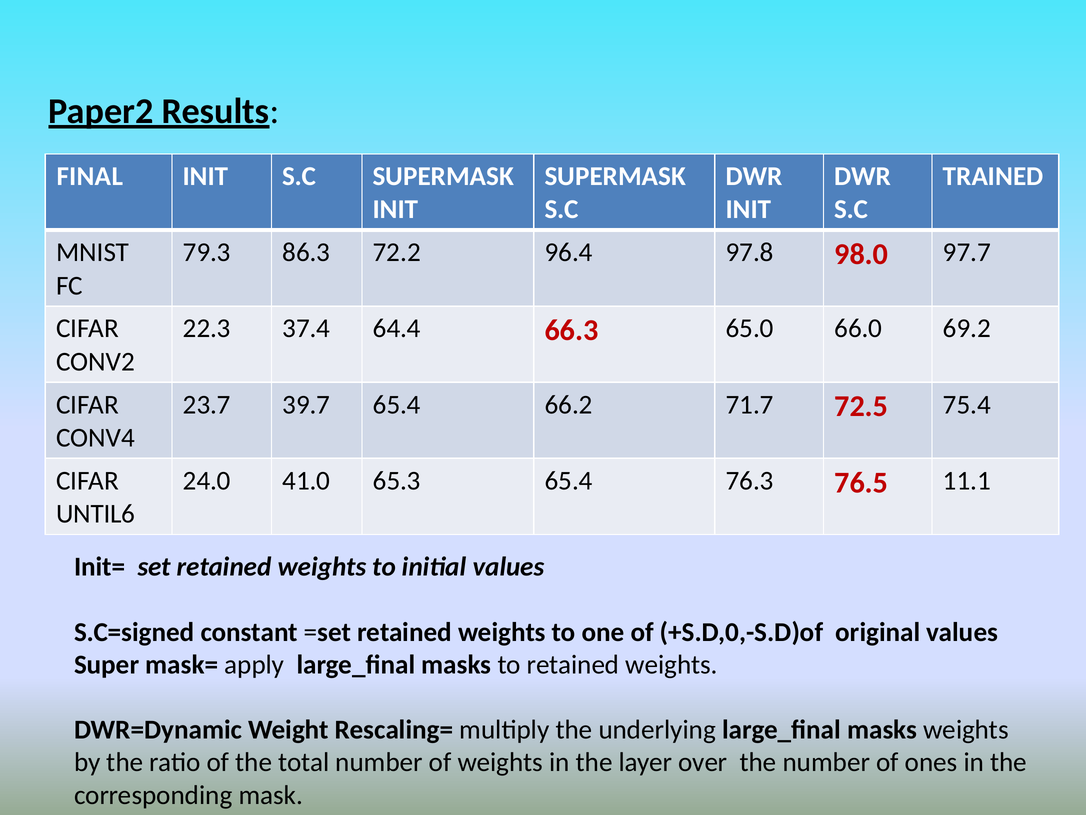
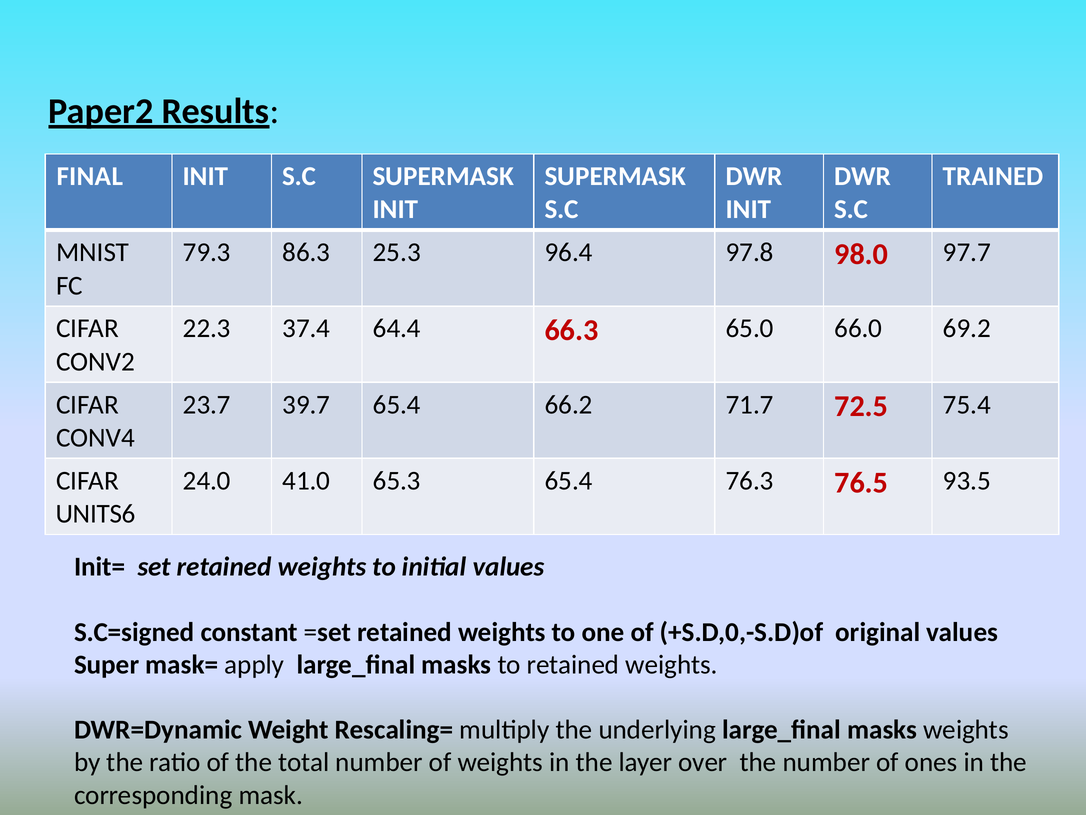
72.2: 72.2 -> 25.3
11.1: 11.1 -> 93.5
UNTIL6: UNTIL6 -> UNITS6
